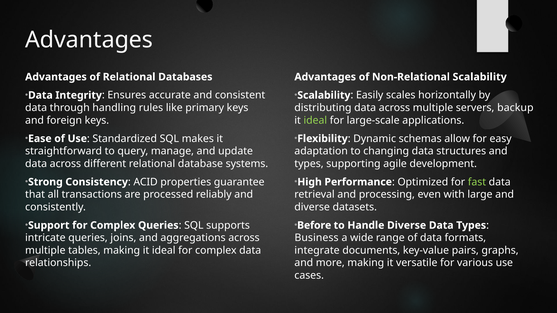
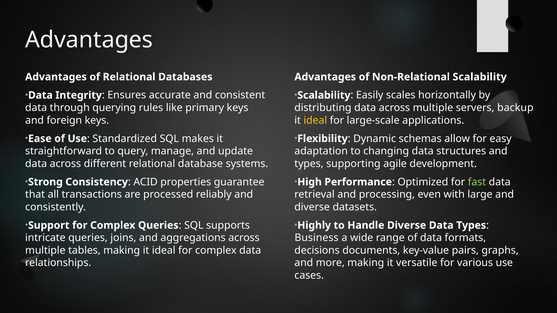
handling: handling -> querying
ideal at (315, 120) colour: light green -> yellow
Before: Before -> Highly
integrate: integrate -> decisions
